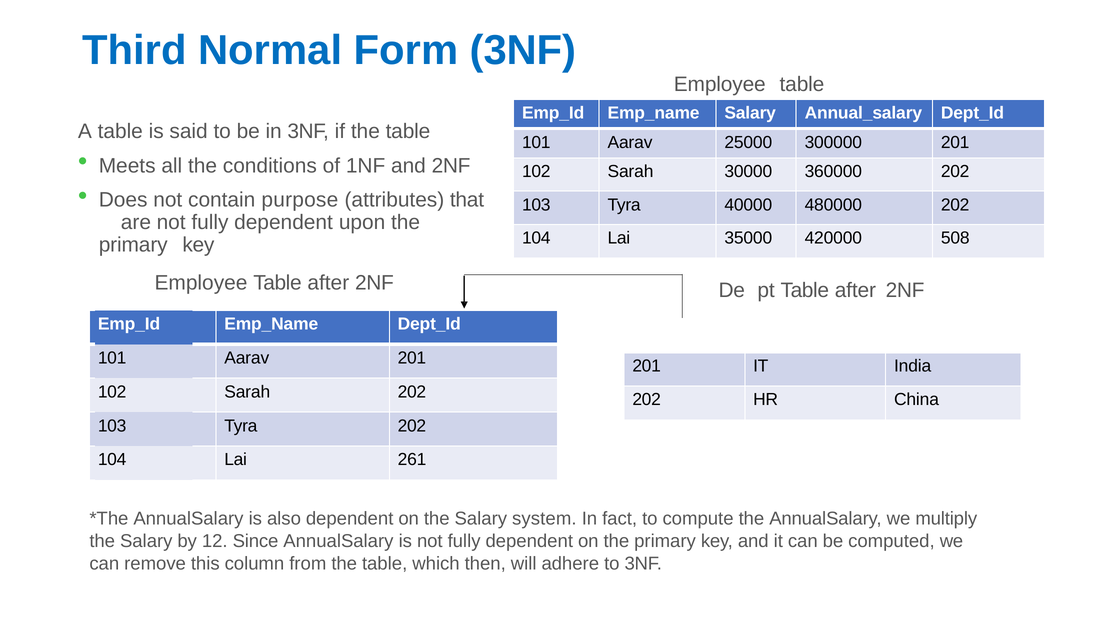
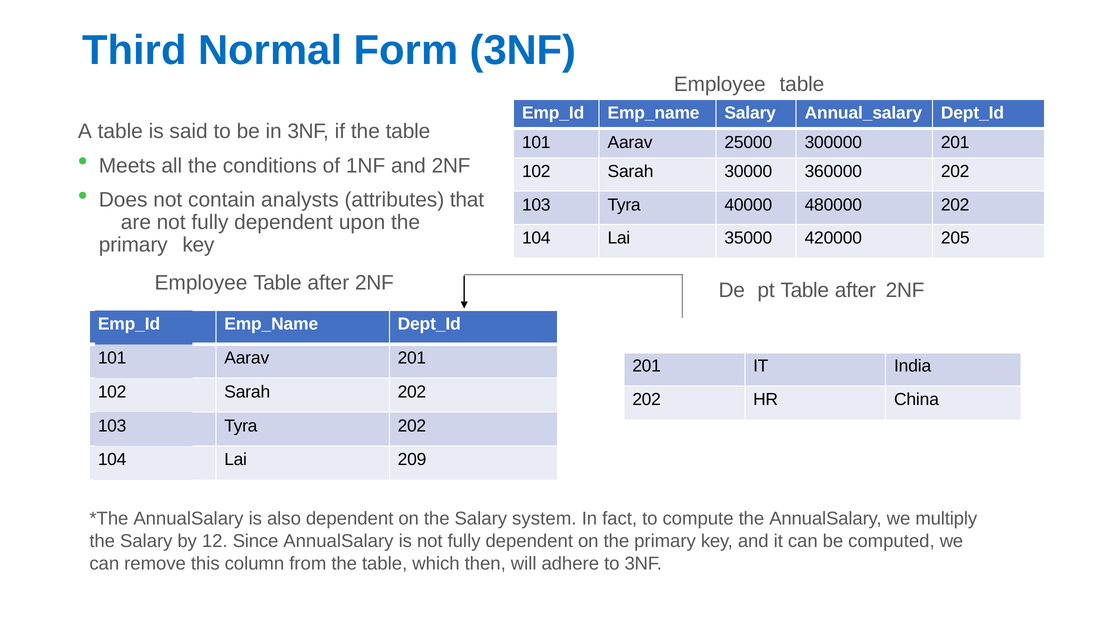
purpose: purpose -> analysts
508: 508 -> 205
261: 261 -> 209
